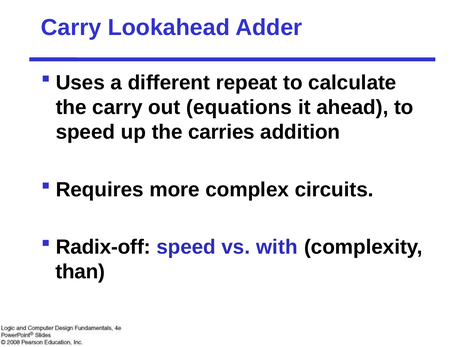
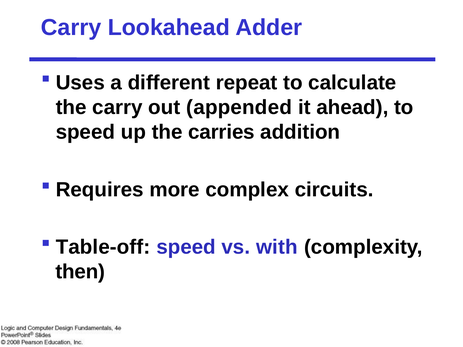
equations: equations -> appended
Radix-off: Radix-off -> Table-off
than: than -> then
